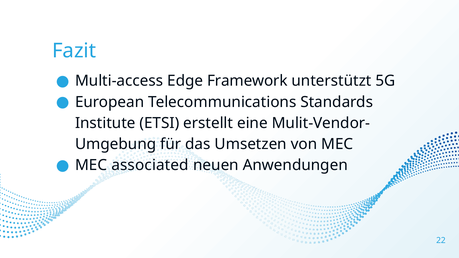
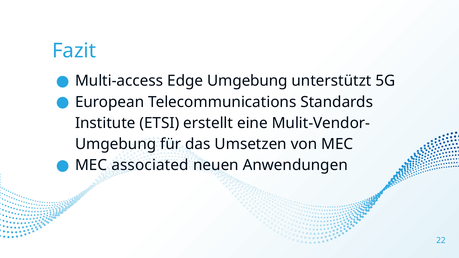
Edge Framework: Framework -> Umgebung
